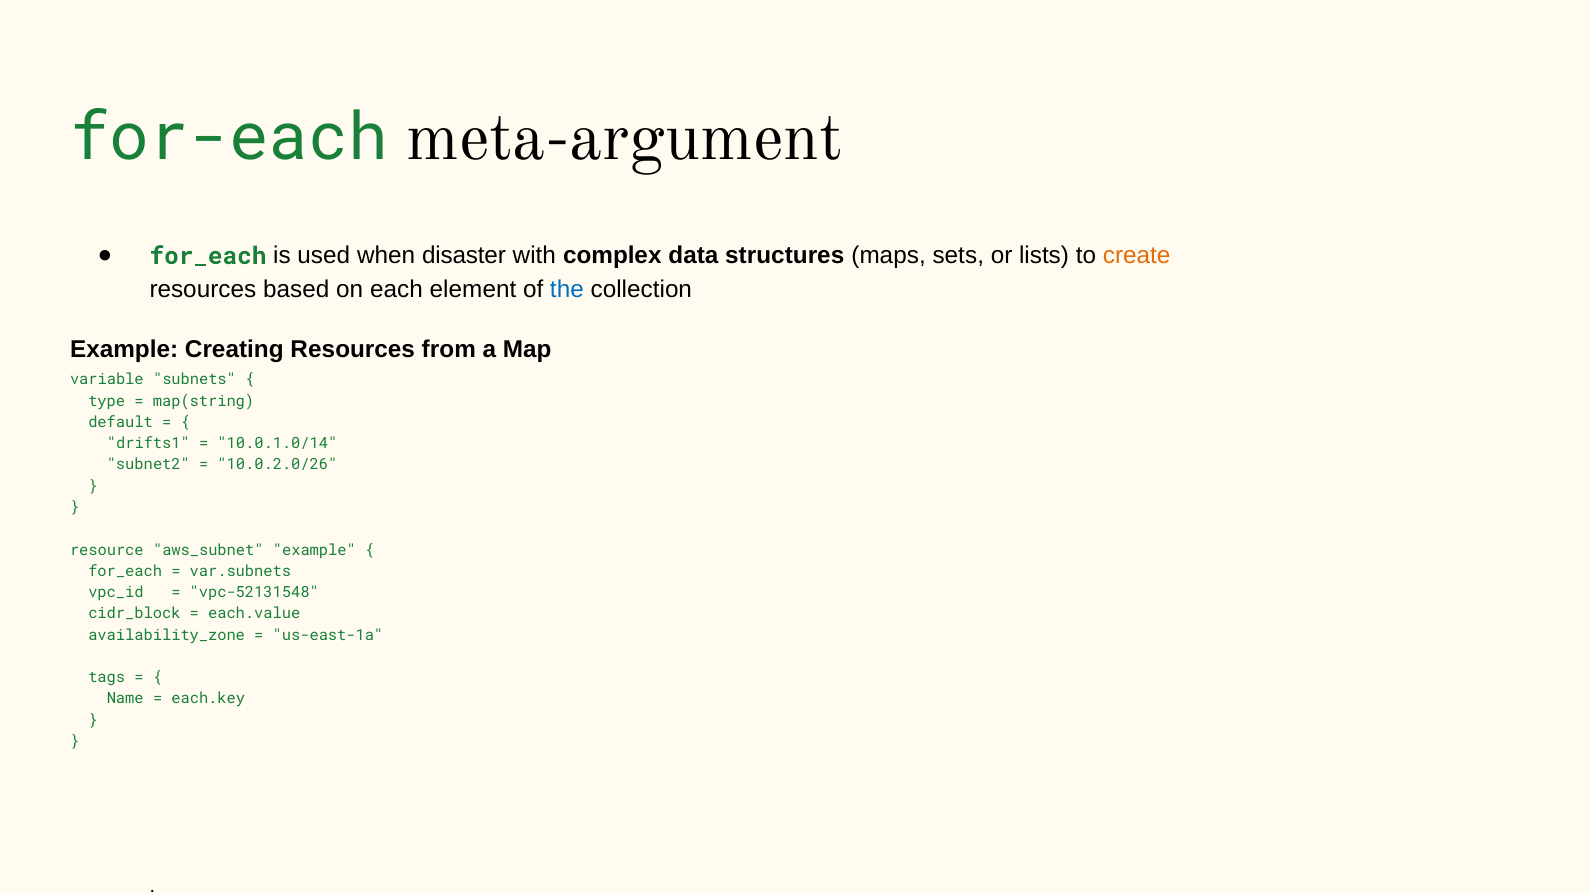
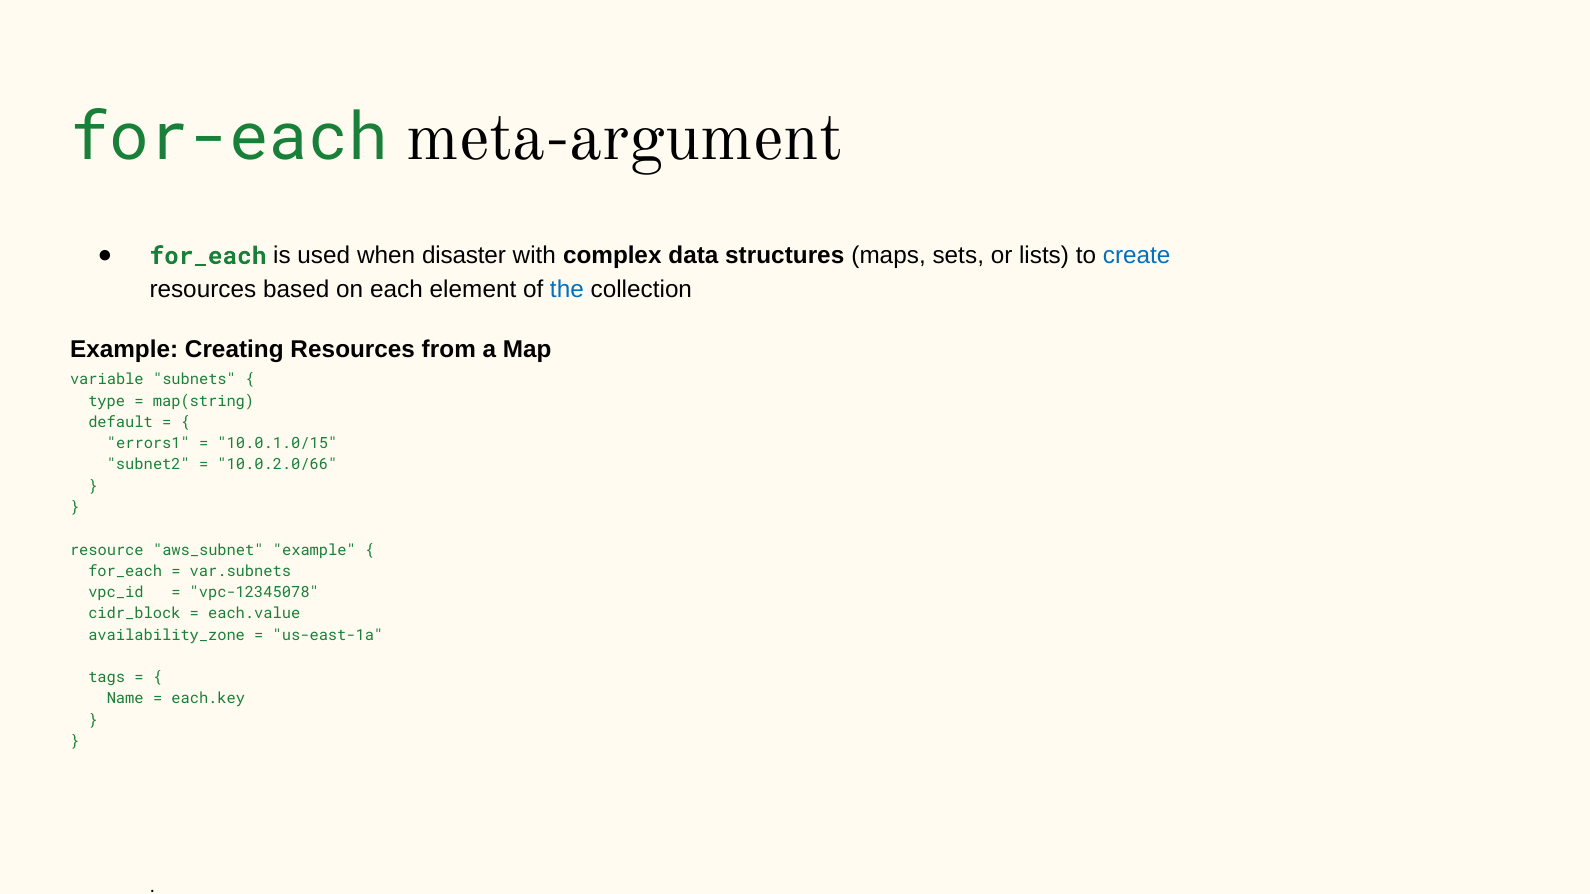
create colour: orange -> blue
drifts1: drifts1 -> errors1
10.0.1.0/14: 10.0.1.0/14 -> 10.0.1.0/15
10.0.2.0/26: 10.0.2.0/26 -> 10.0.2.0/66
vpc-52131548: vpc-52131548 -> vpc-12345078
